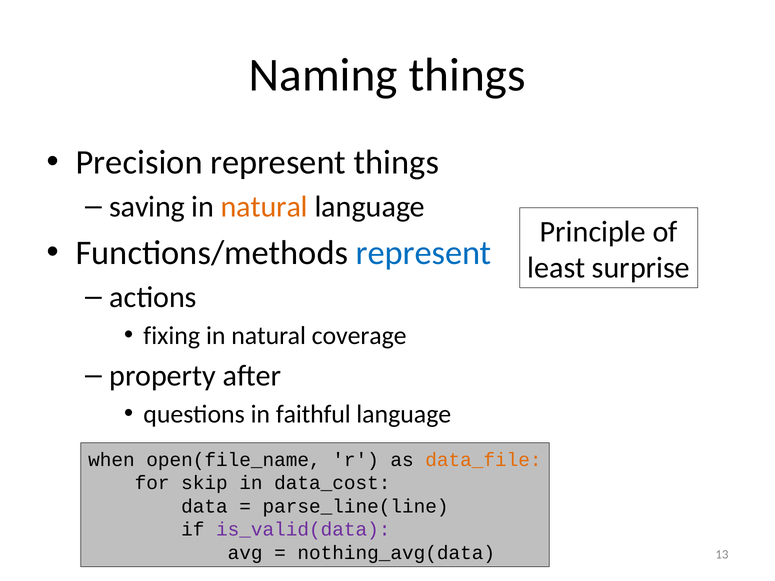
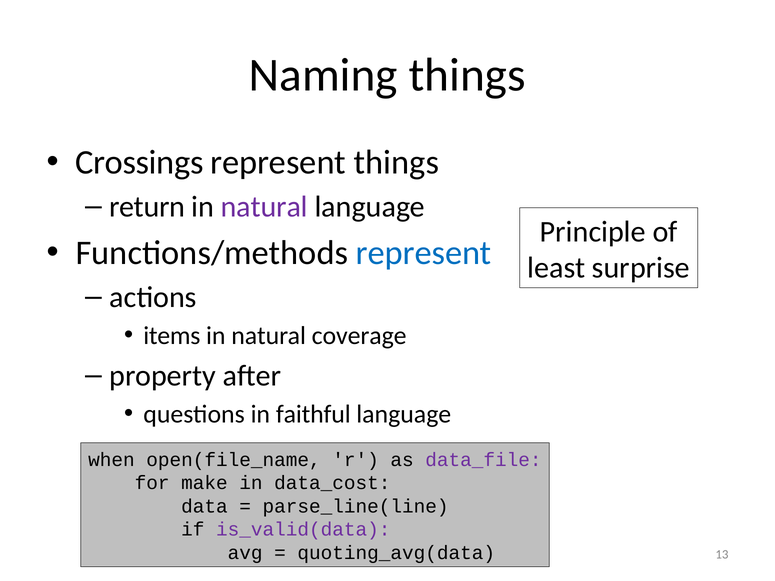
Precision: Precision -> Crossings
saving: saving -> return
natural at (264, 207) colour: orange -> purple
fixing: fixing -> items
data_file colour: orange -> purple
skip: skip -> make
nothing_avg(data: nothing_avg(data -> quoting_avg(data
